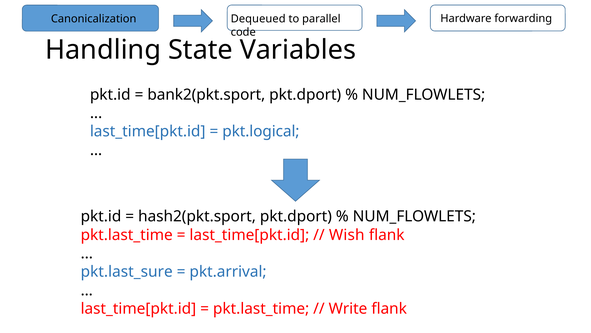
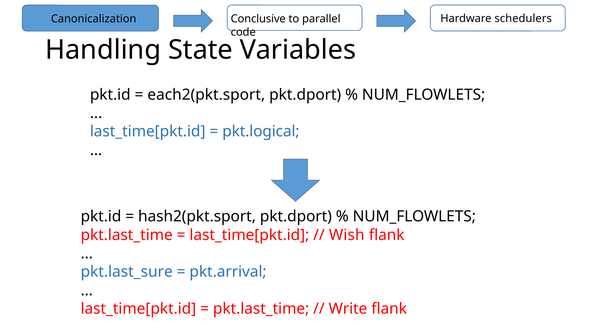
forwarding: forwarding -> schedulers
Dequeued: Dequeued -> Conclusive
bank2(pkt.sport: bank2(pkt.sport -> each2(pkt.sport
